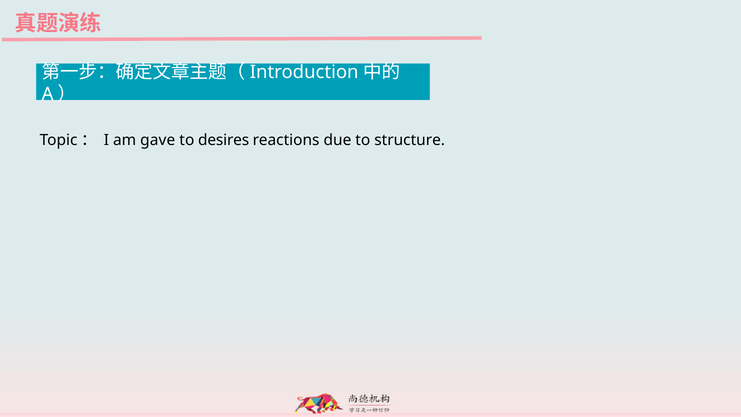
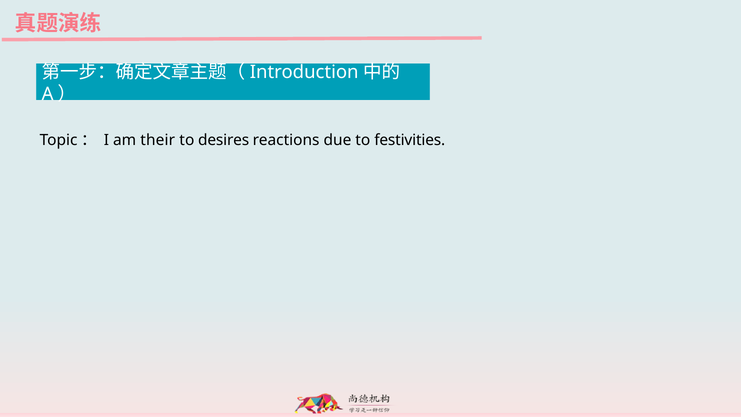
gave: gave -> their
structure: structure -> festivities
